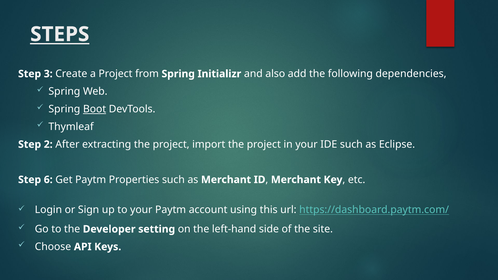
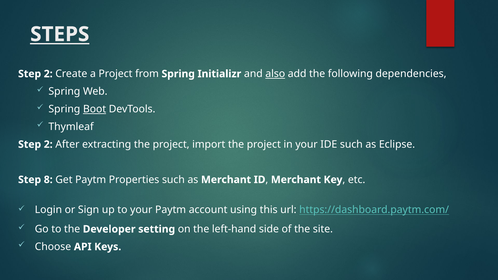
3 at (48, 74): 3 -> 2
also underline: none -> present
6: 6 -> 8
